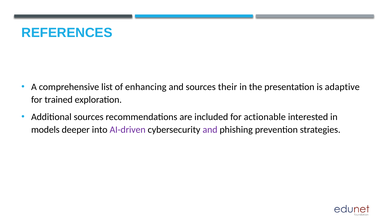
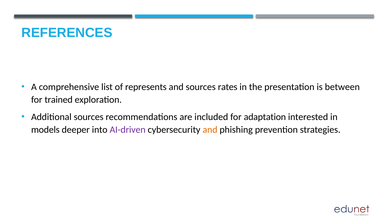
enhancing: enhancing -> represents
their: their -> rates
adaptive: adaptive -> between
actionable: actionable -> adaptation
and at (210, 130) colour: purple -> orange
